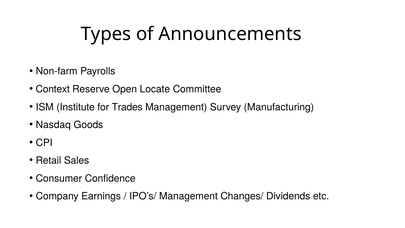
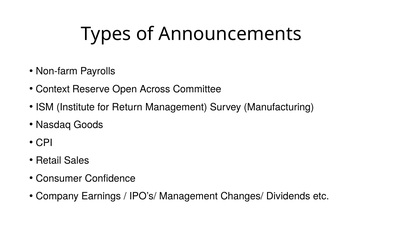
Locate: Locate -> Across
Trades: Trades -> Return
